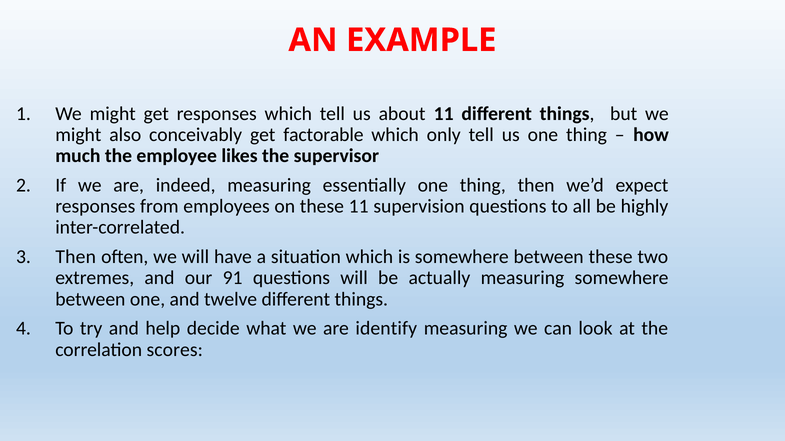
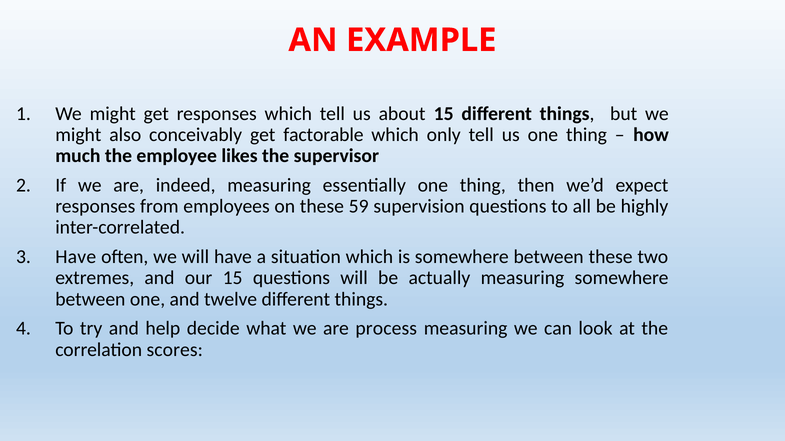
about 11: 11 -> 15
these 11: 11 -> 59
Then at (76, 257): Then -> Have
our 91: 91 -> 15
identify: identify -> process
